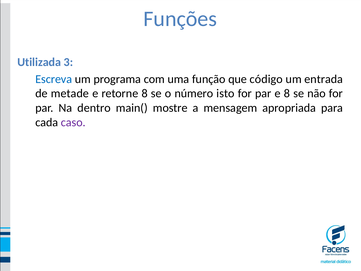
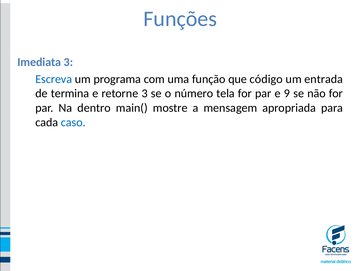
Utilizada: Utilizada -> Imediata
metade: metade -> termina
retorne 8: 8 -> 3
isto: isto -> tela
e 8: 8 -> 9
caso colour: purple -> blue
